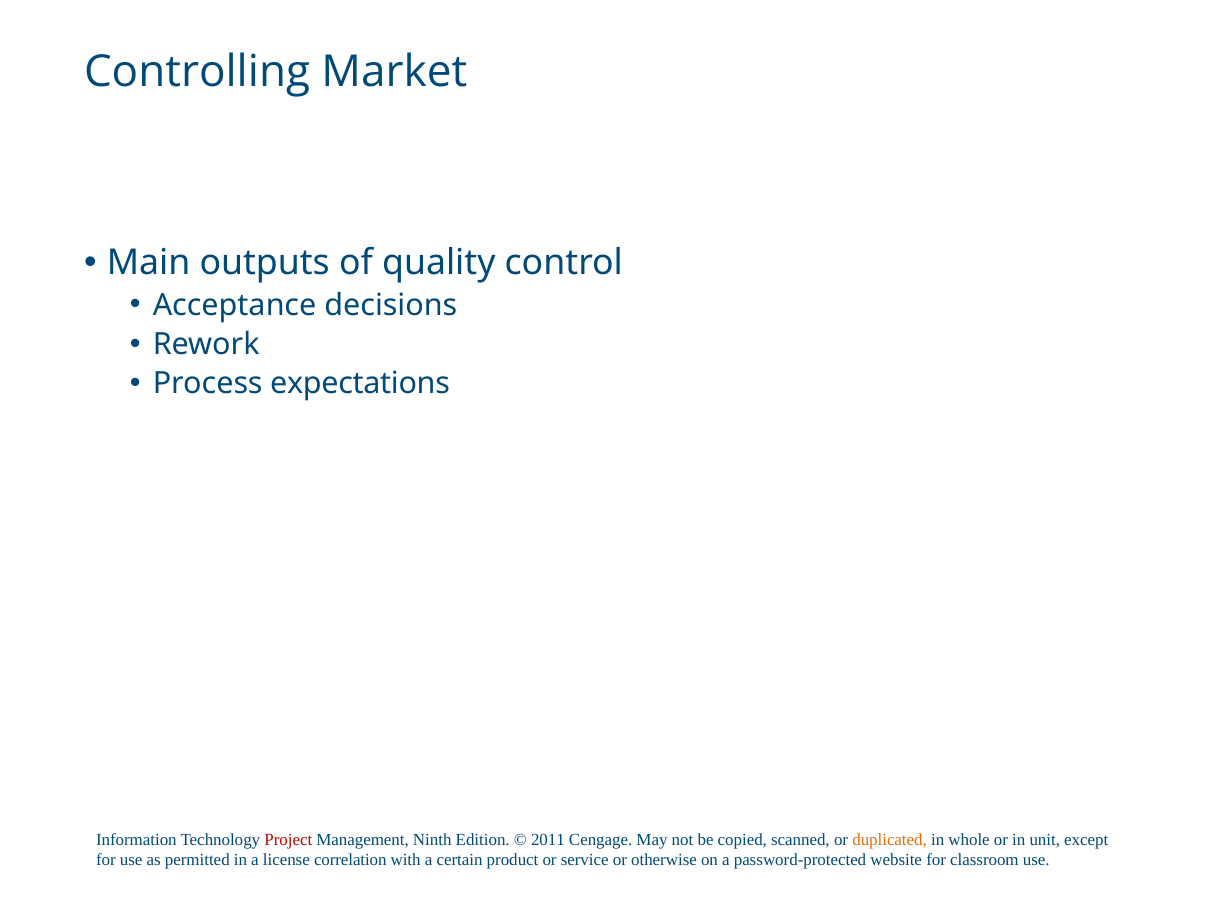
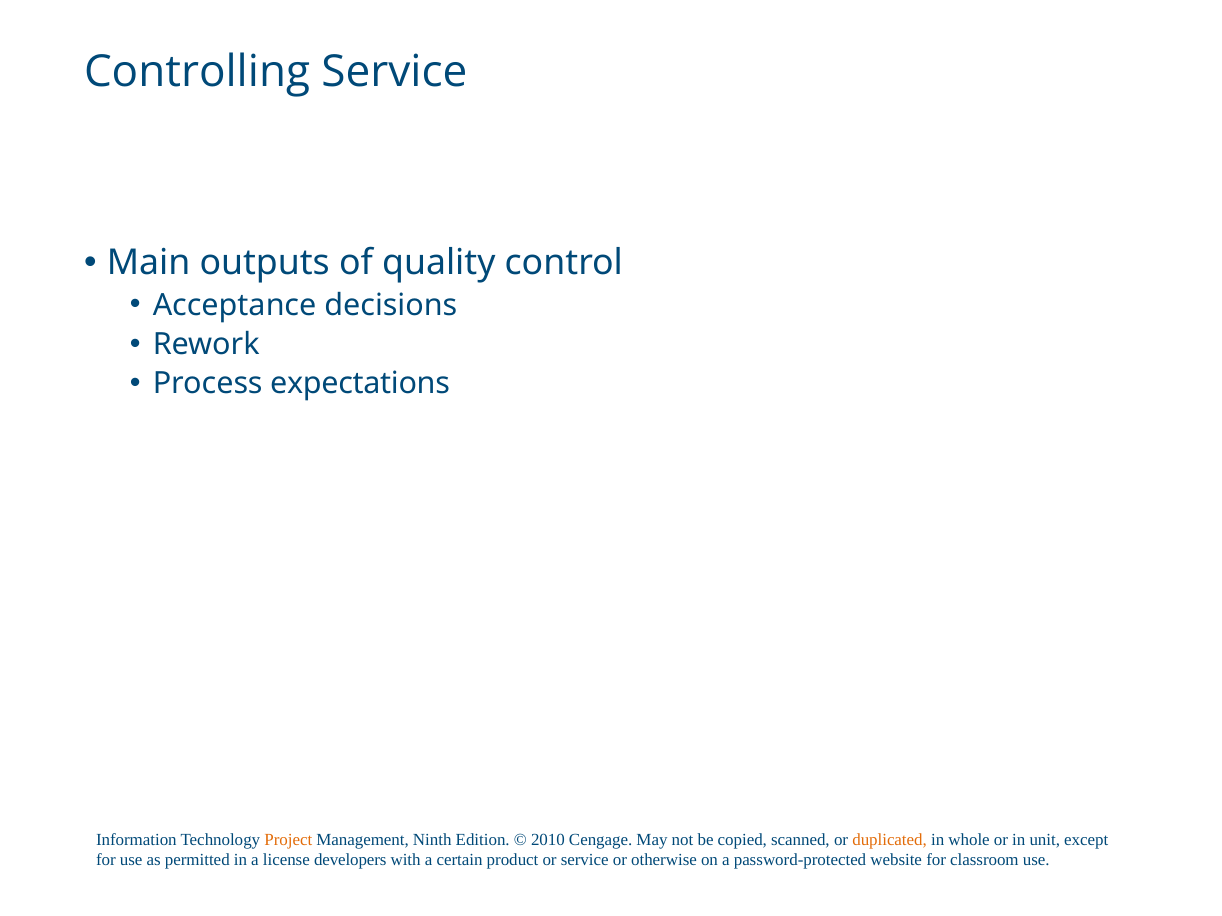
Controlling Market: Market -> Service
Project colour: red -> orange
2011: 2011 -> 2010
correlation: correlation -> developers
